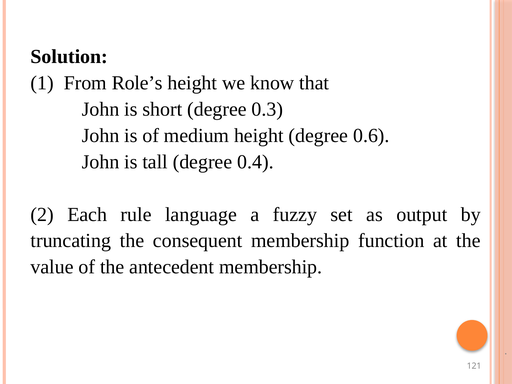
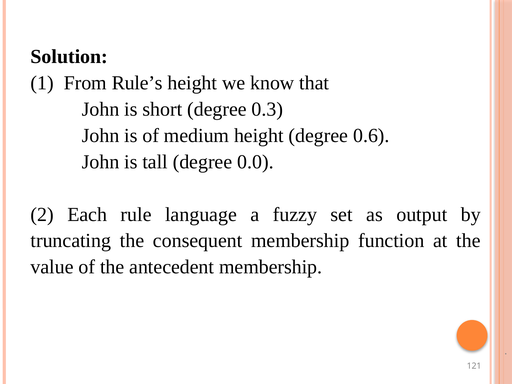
Role’s: Role’s -> Rule’s
0.4: 0.4 -> 0.0
